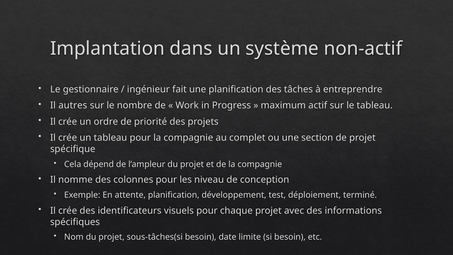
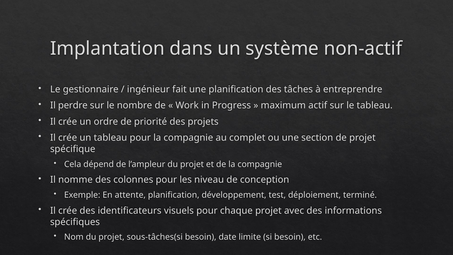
autres: autres -> perdre
